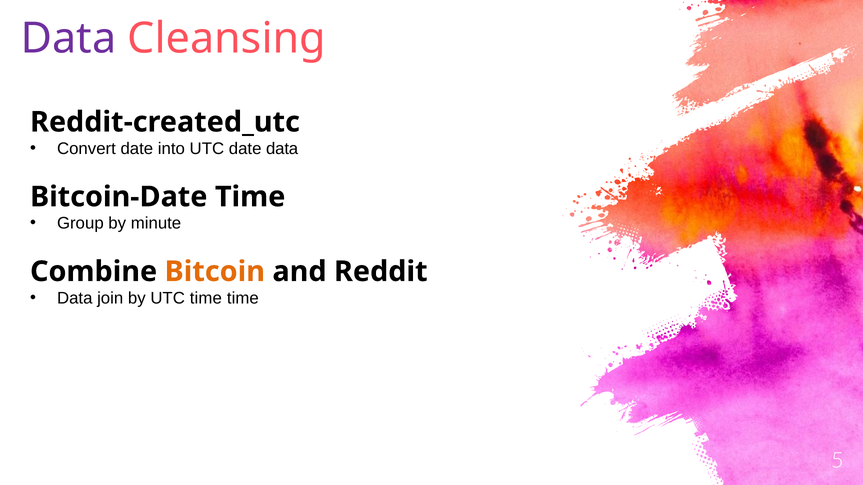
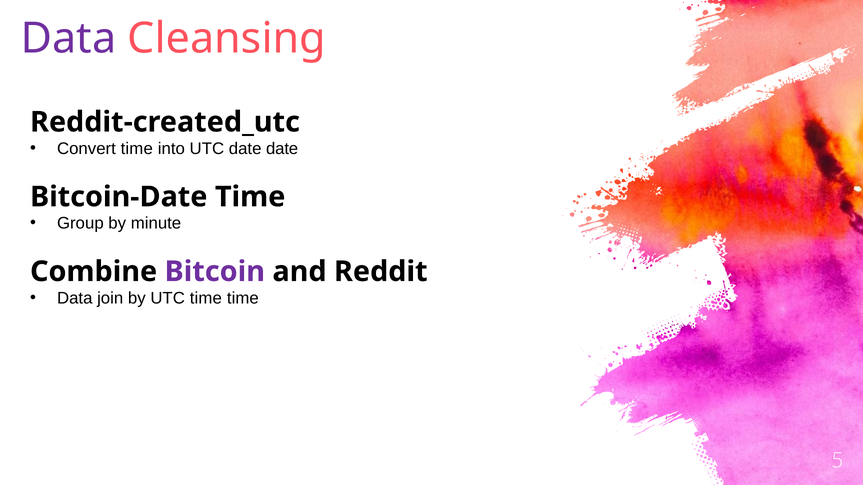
Convert date: date -> time
date data: data -> date
Bitcoin colour: orange -> purple
